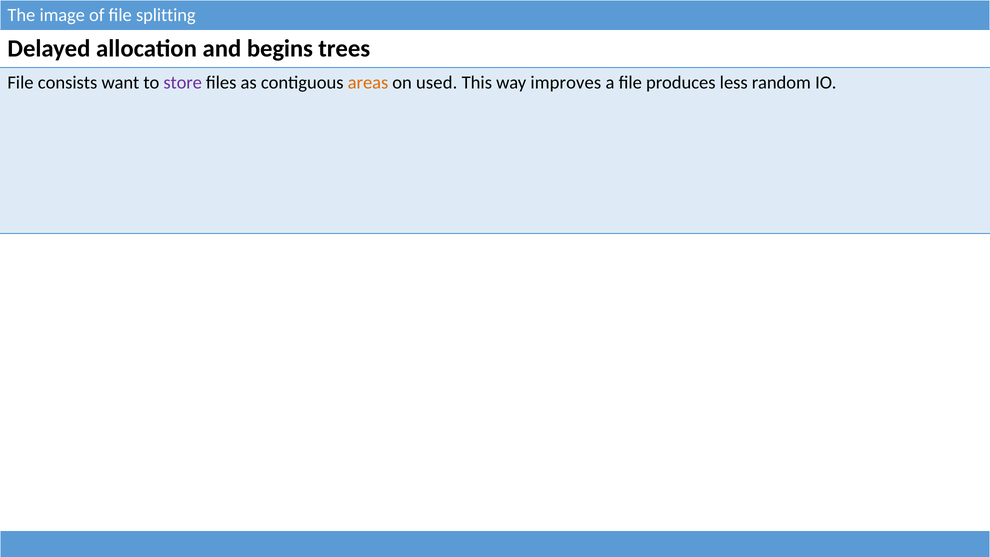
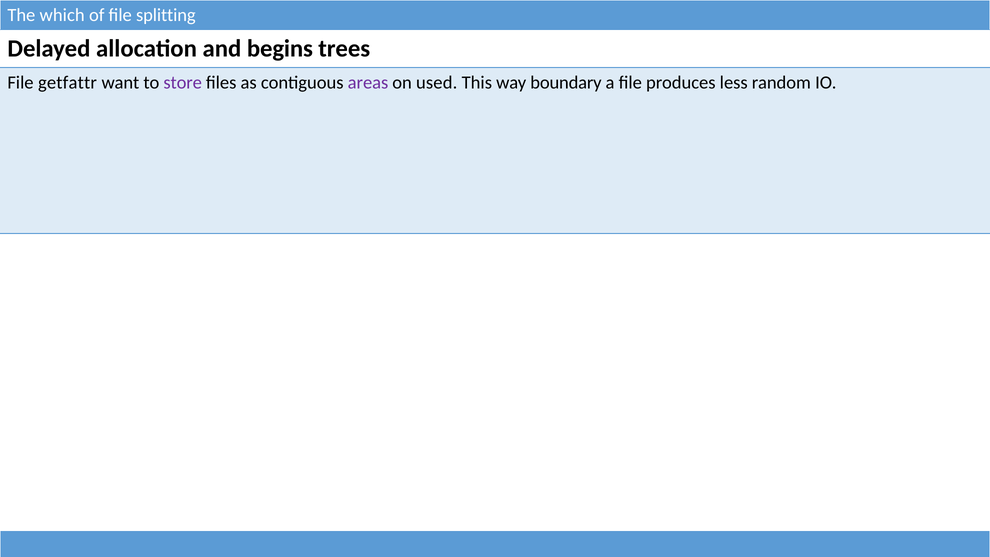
image: image -> which
consists: consists -> getfattr
areas colour: orange -> purple
improves: improves -> boundary
